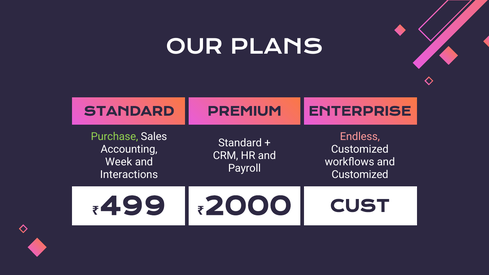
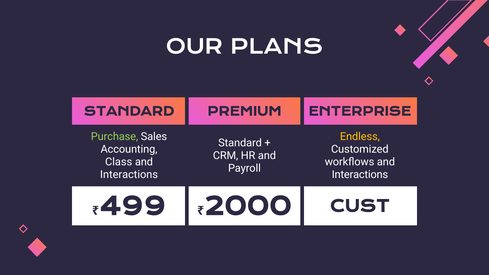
Endless colour: pink -> yellow
Week: Week -> Class
Customized at (360, 175): Customized -> Interactions
